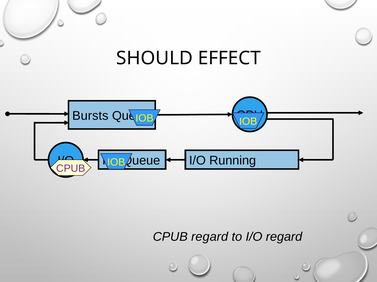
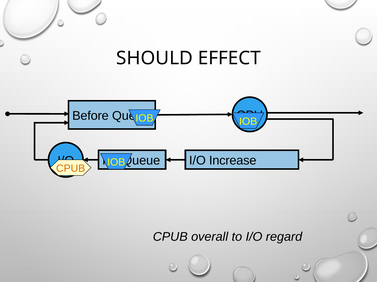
Bursts: Bursts -> Before
Running: Running -> Increase
CPUB at (71, 169) colour: purple -> orange
CPUB regard: regard -> overall
